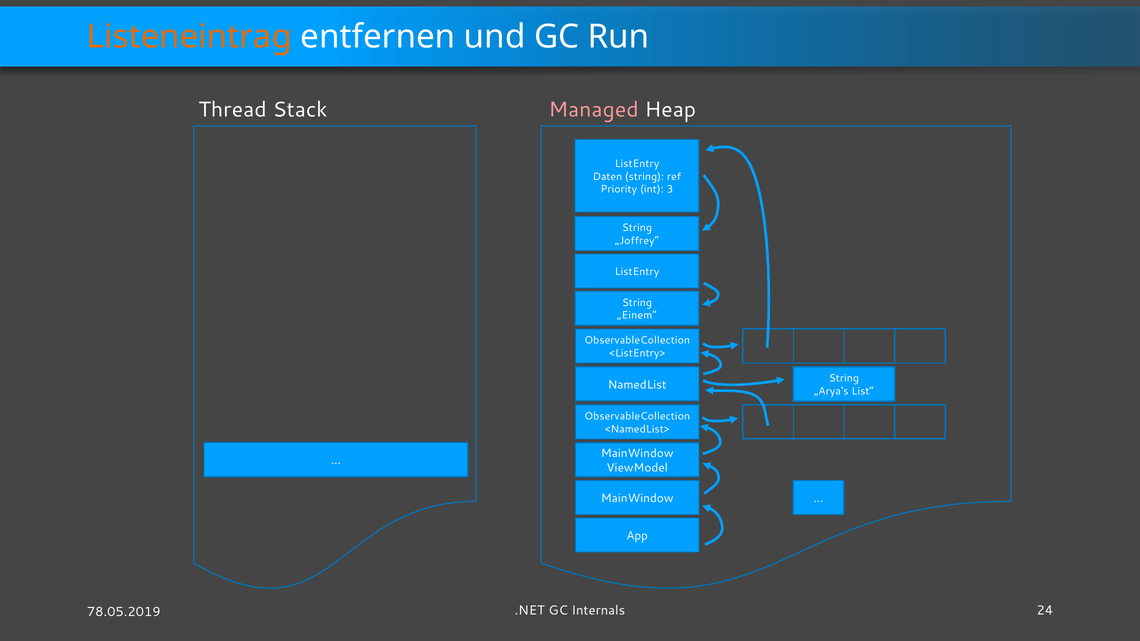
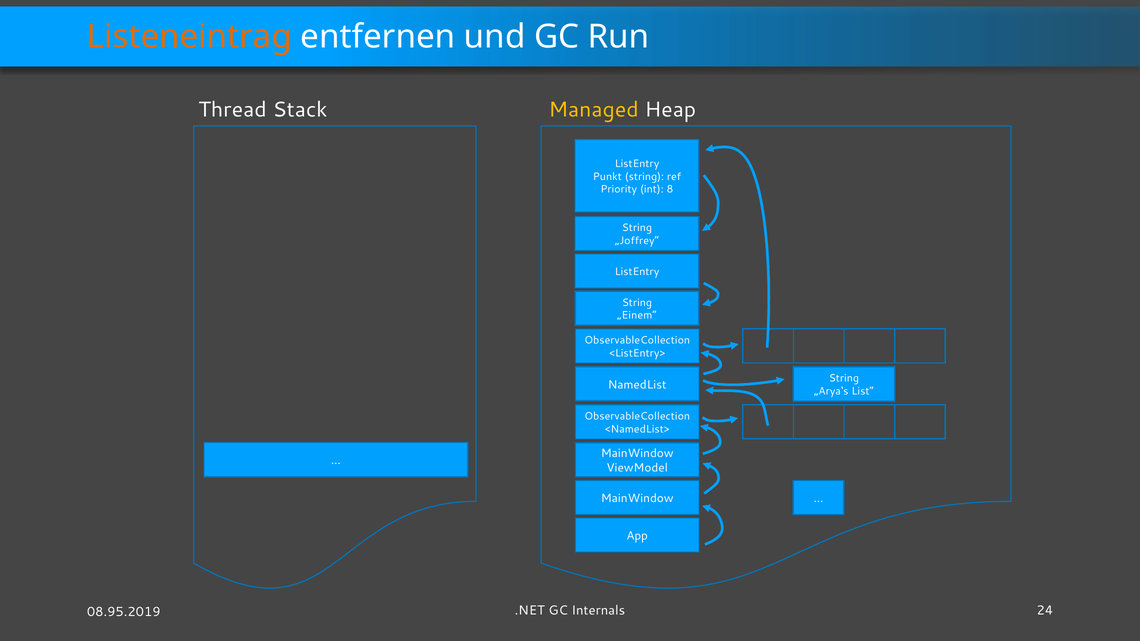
Managed colour: pink -> yellow
Daten: Daten -> Punkt
3: 3 -> 8
78.05.2019: 78.05.2019 -> 08.95.2019
